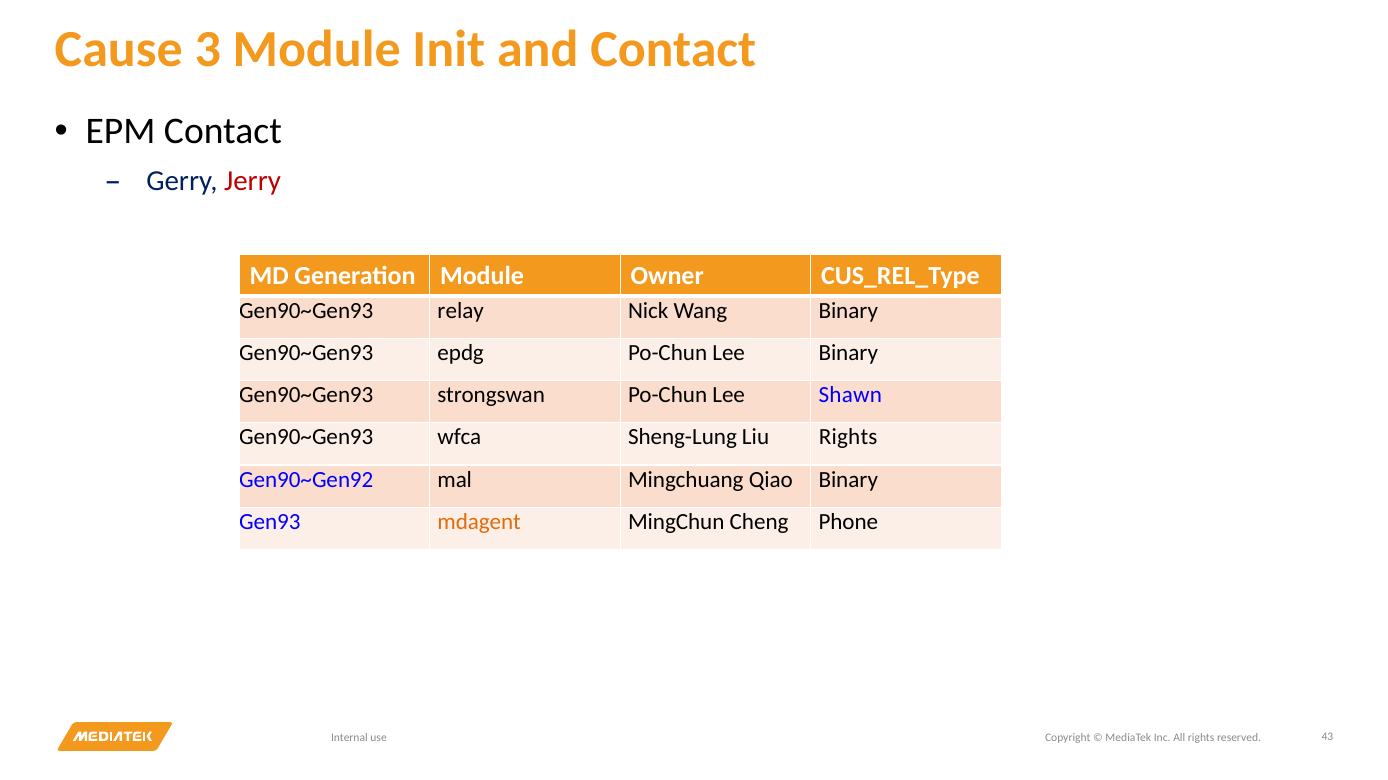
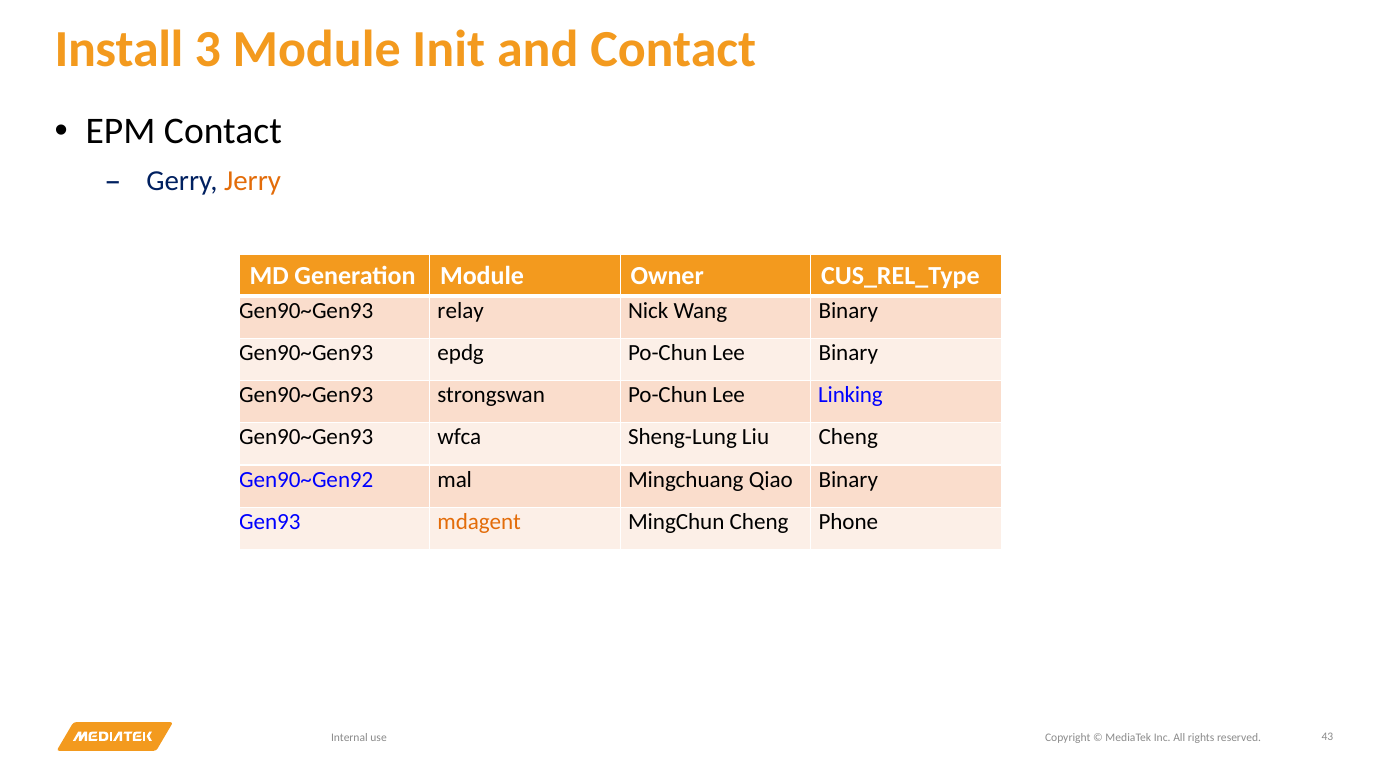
Cause: Cause -> Install
Jerry colour: red -> orange
Shawn: Shawn -> Linking
Liu Rights: Rights -> Cheng
